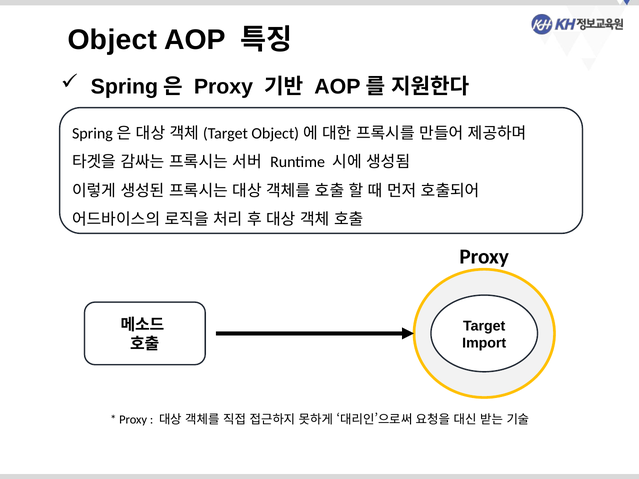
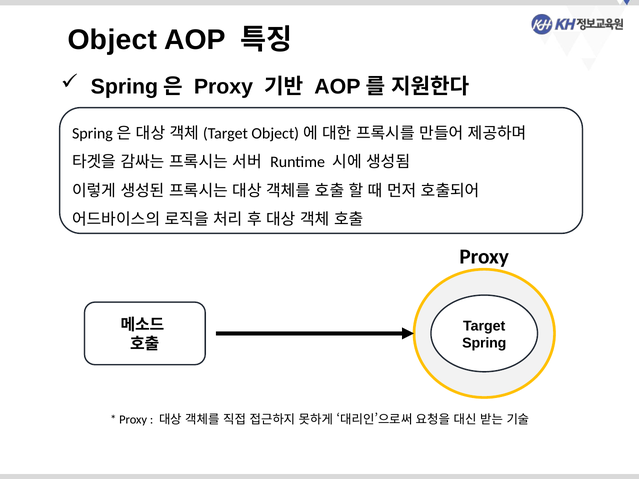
Import: Import -> Spring
